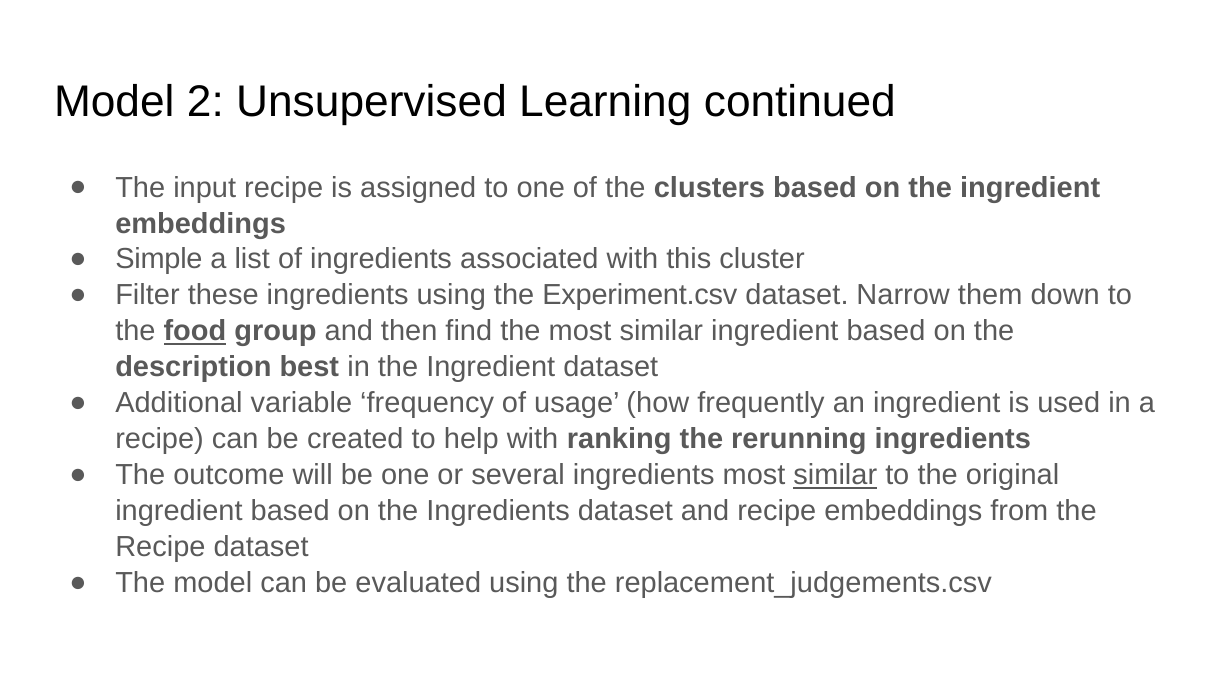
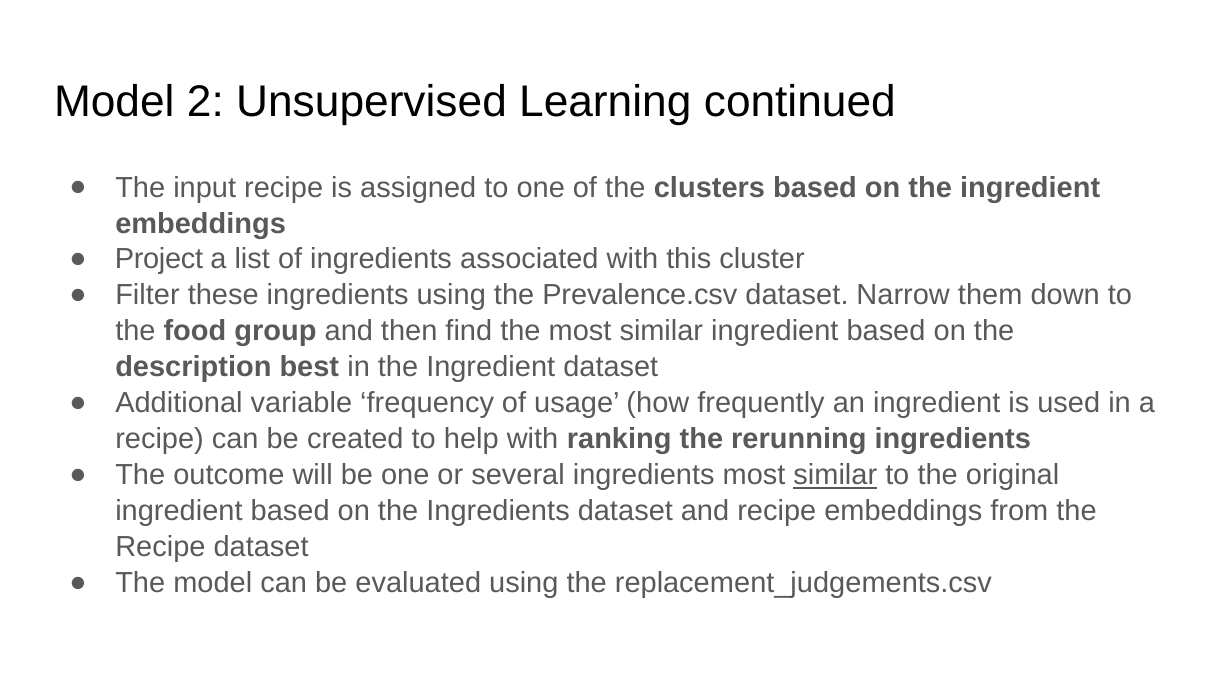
Simple: Simple -> Project
Experiment.csv: Experiment.csv -> Prevalence.csv
food underline: present -> none
